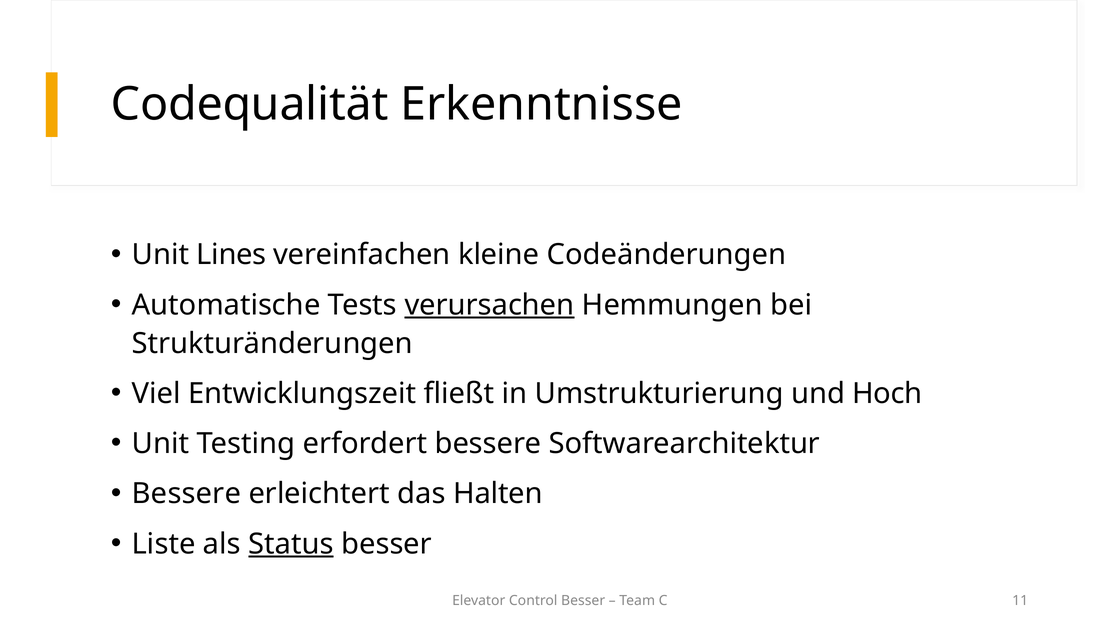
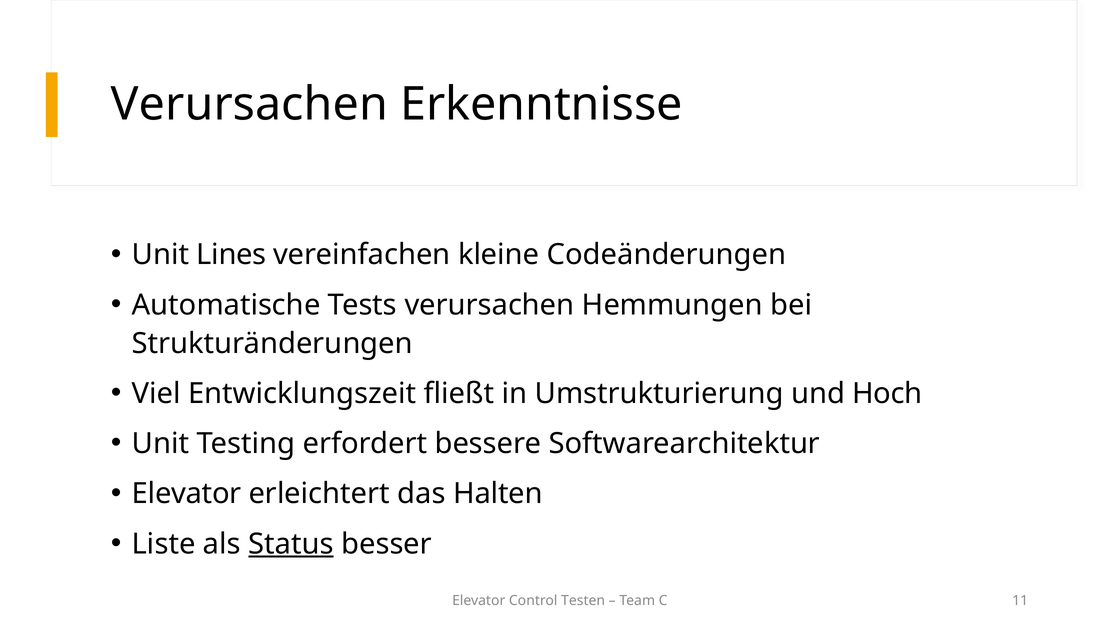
Codequalität at (250, 104): Codequalität -> Verursachen
verursachen at (489, 305) underline: present -> none
Bessere at (186, 494): Bessere -> Elevator
Control Besser: Besser -> Testen
